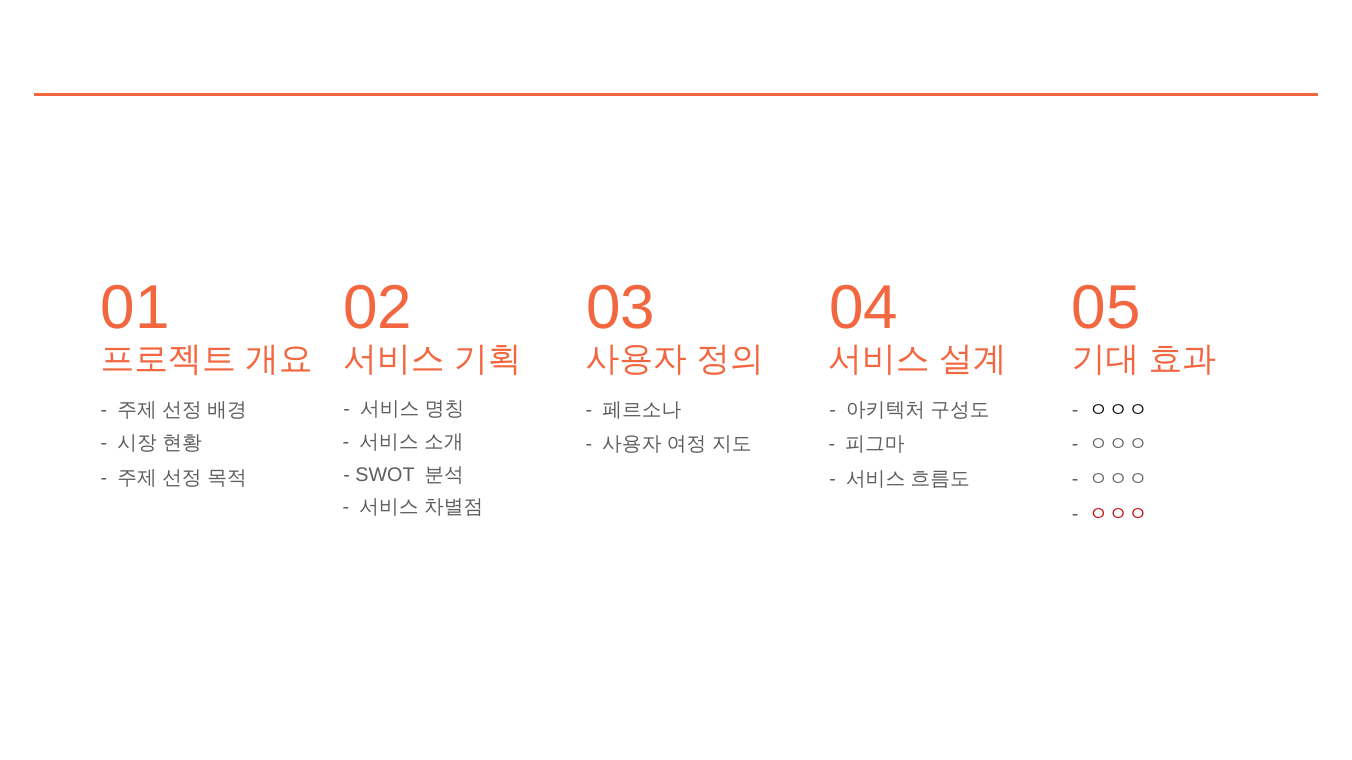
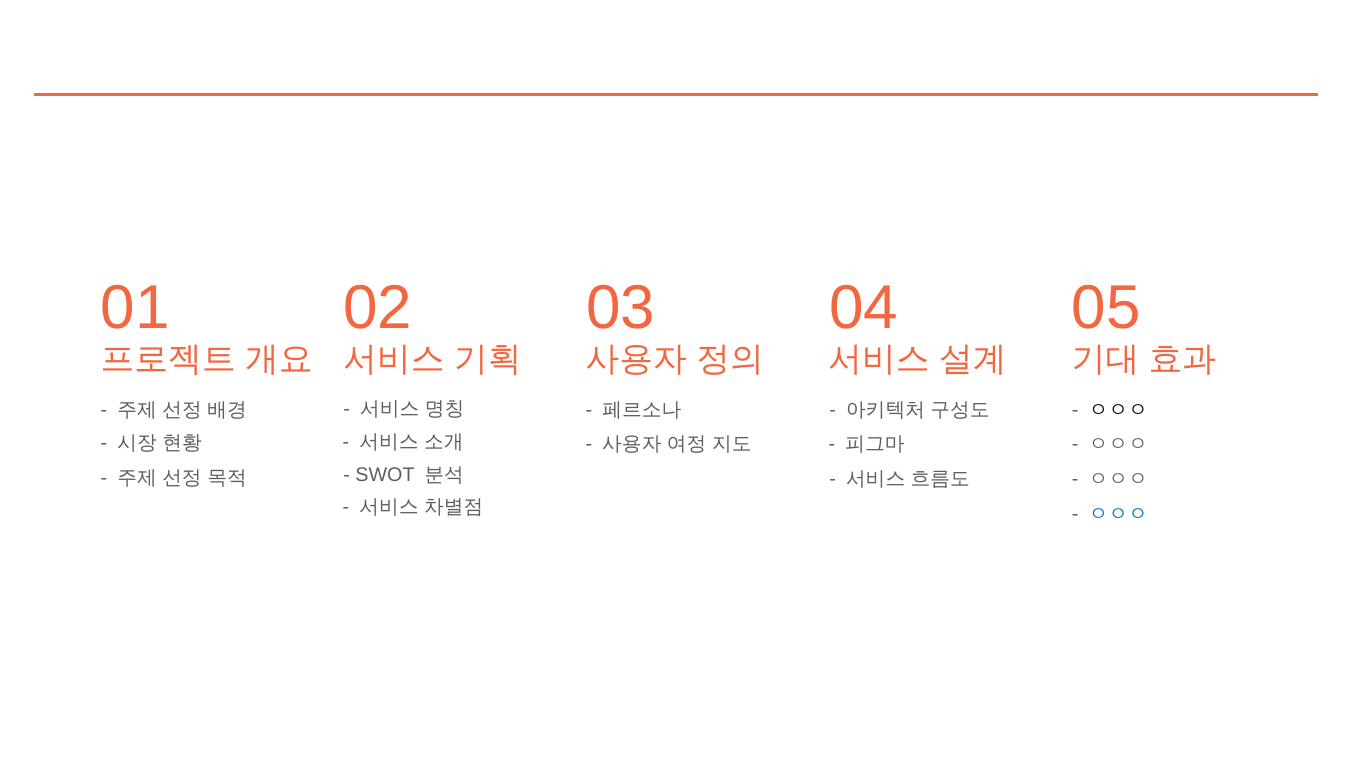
ㅇㅇㅇ at (1118, 514) colour: red -> blue
